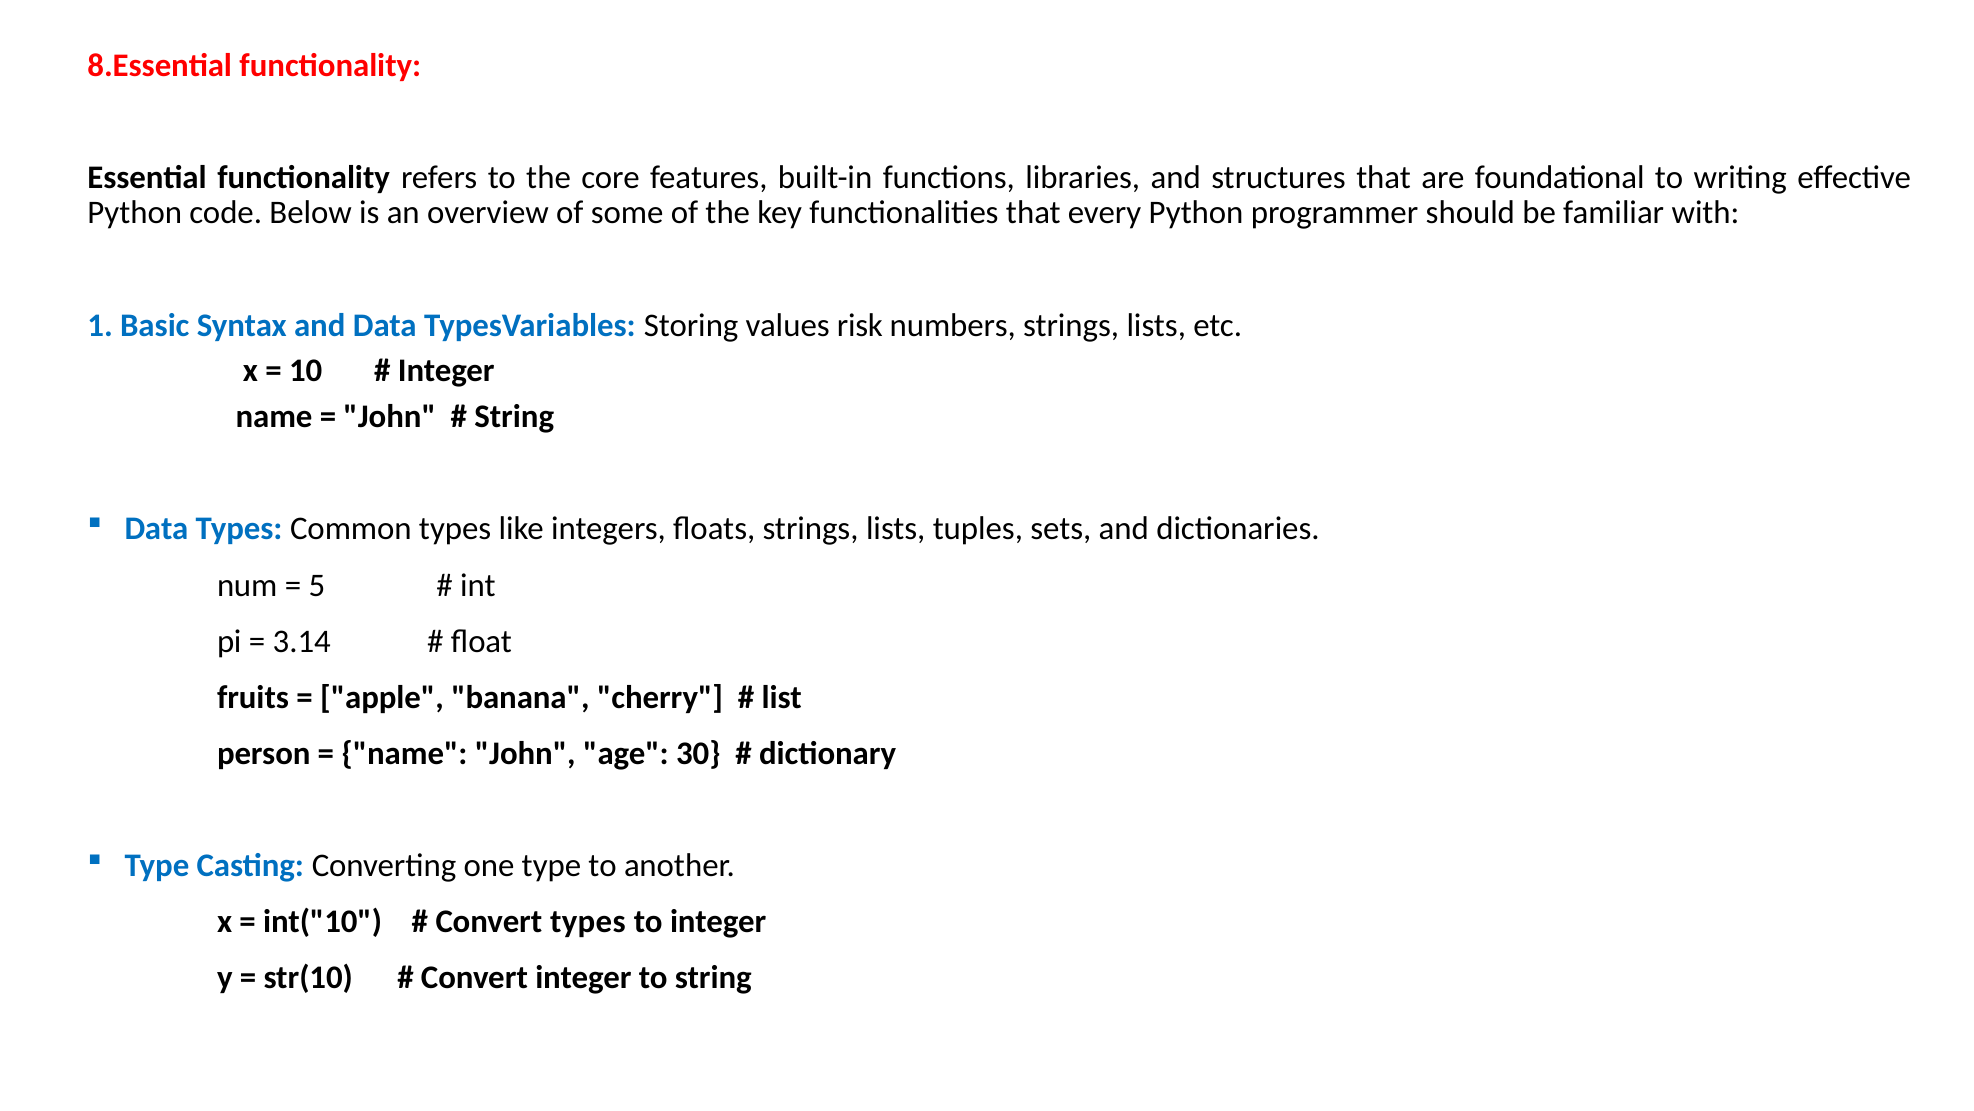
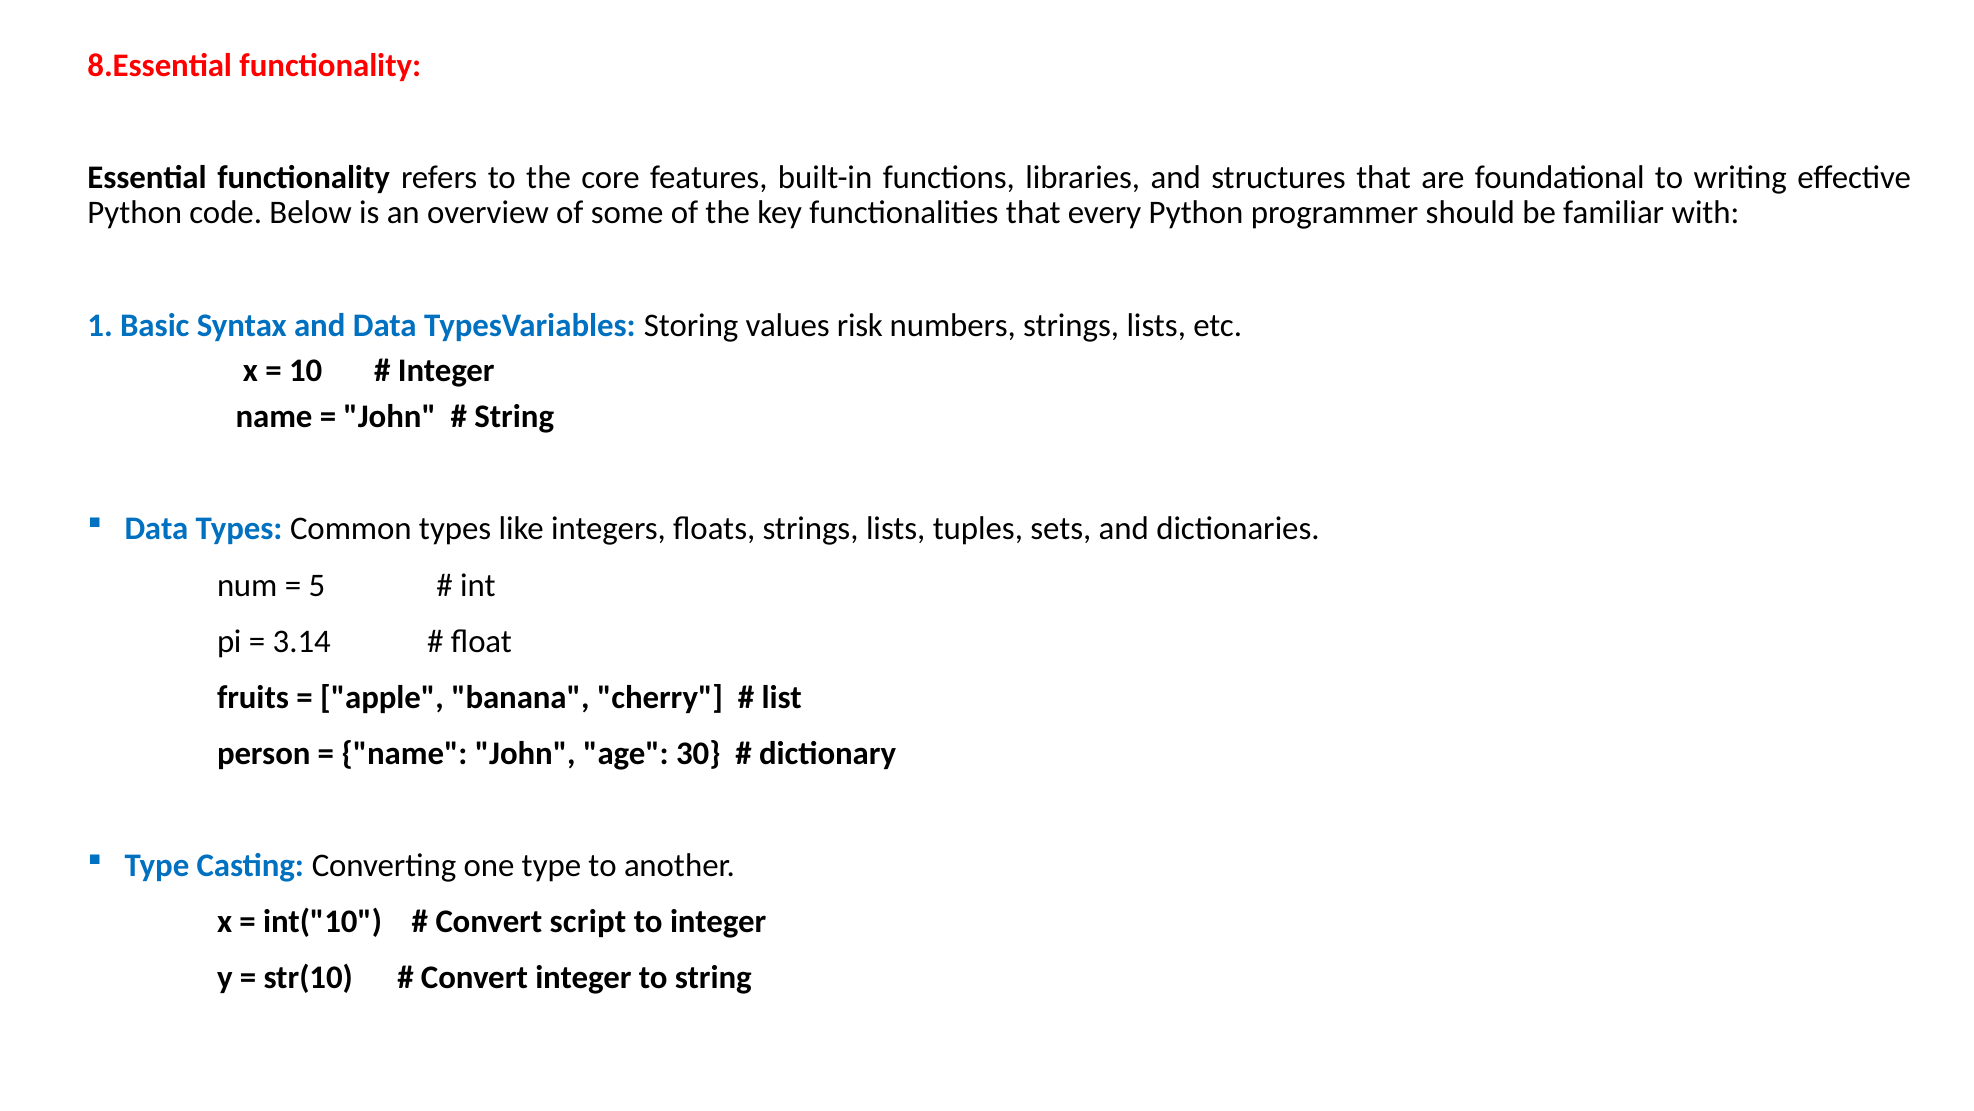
Convert types: types -> script
